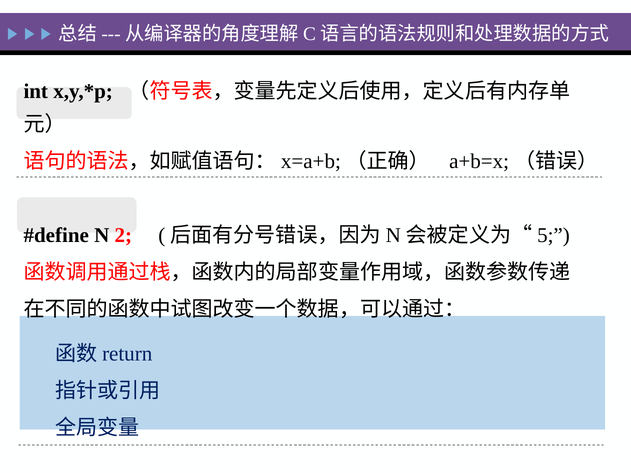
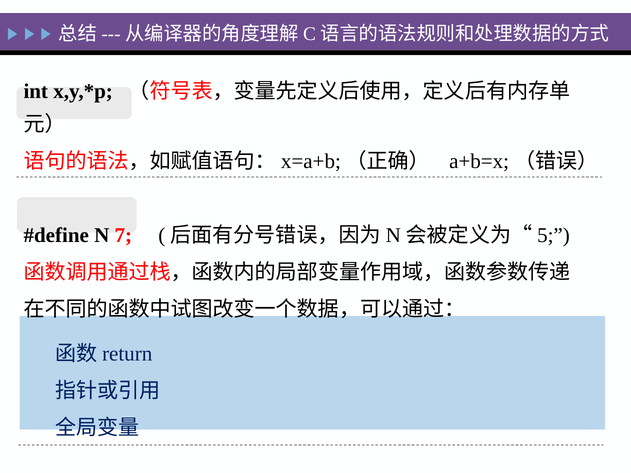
2: 2 -> 7
